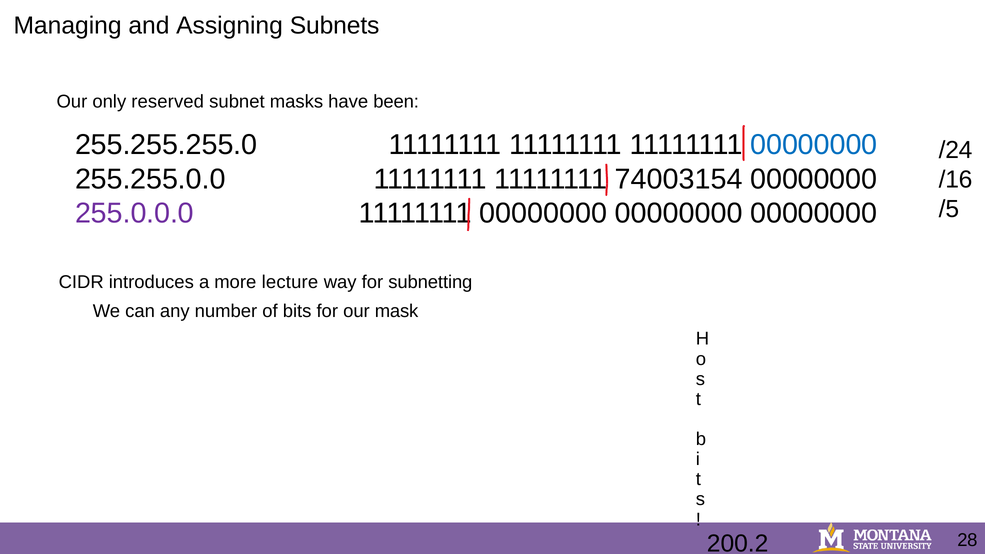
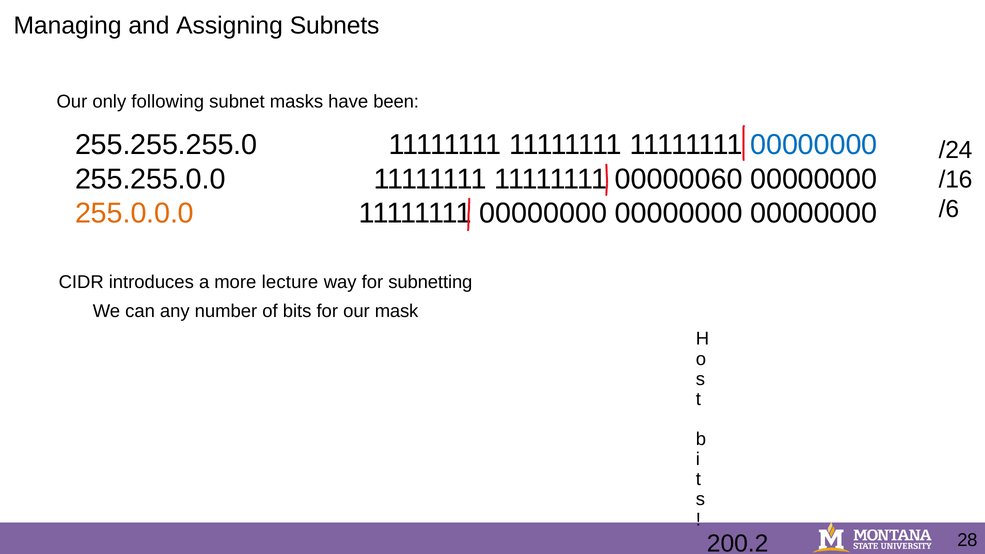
reserved: reserved -> following
74003154: 74003154 -> 00000060
/5: /5 -> /6
255.0.0.0 colour: purple -> orange
